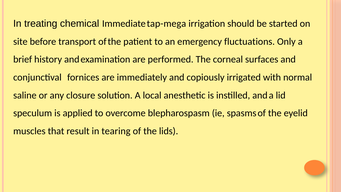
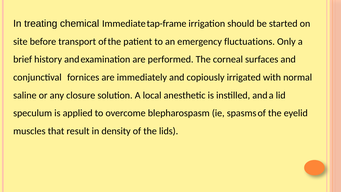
tap-mega: tap-mega -> tap-frame
tearing: tearing -> density
